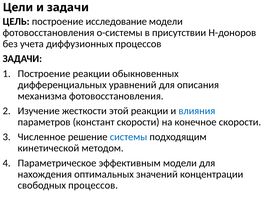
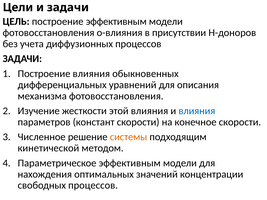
построение исследование: исследование -> эффективным
о-системы: о-системы -> о-влияния
Построение реакции: реакции -> влияния
этой реакции: реакции -> влияния
системы colour: blue -> orange
